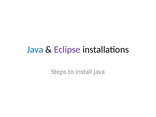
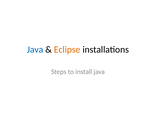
Eclipse colour: purple -> orange
